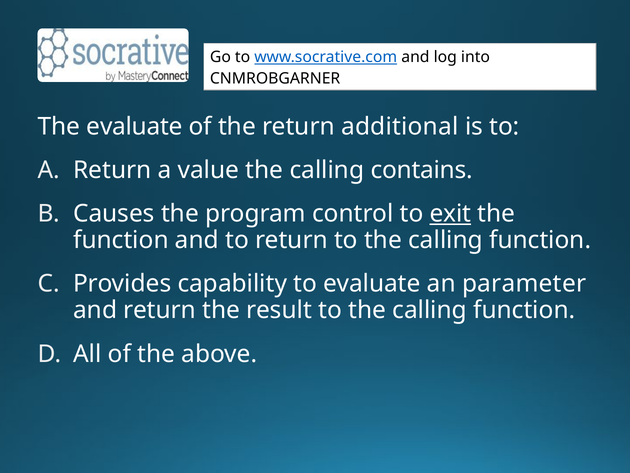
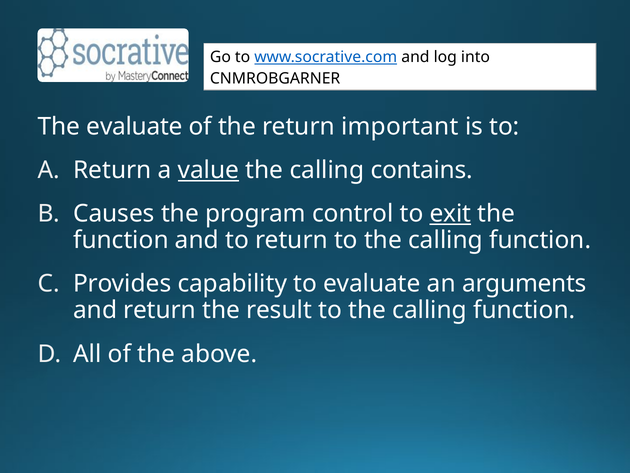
additional: additional -> important
value underline: none -> present
parameter: parameter -> arguments
